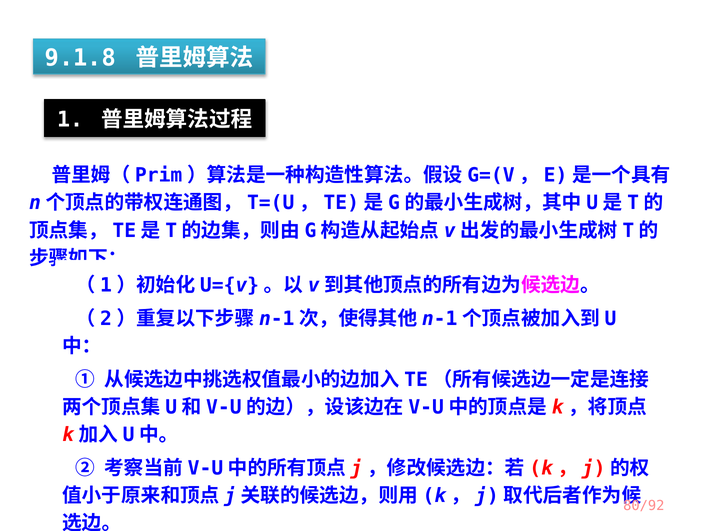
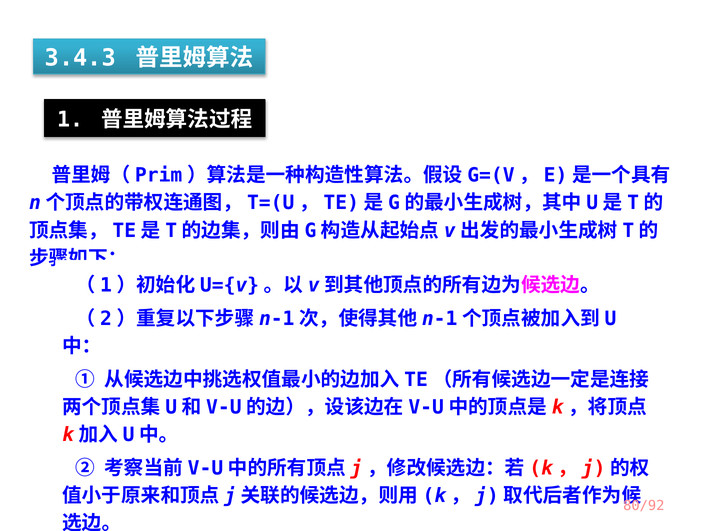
9.1.8: 9.1.8 -> 3.4.3
